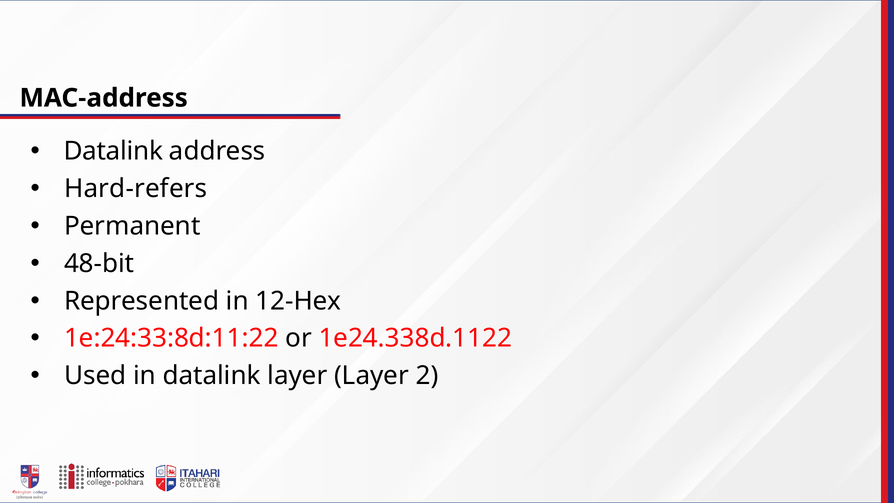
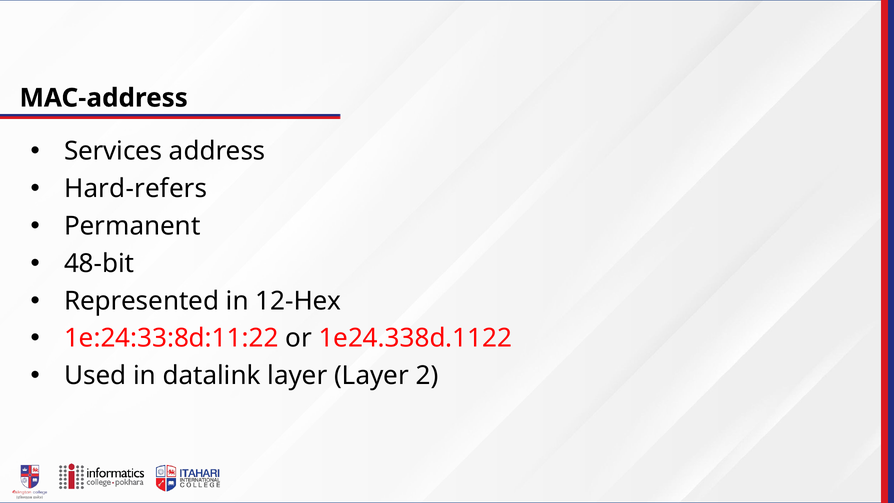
Datalink at (113, 151): Datalink -> Services
